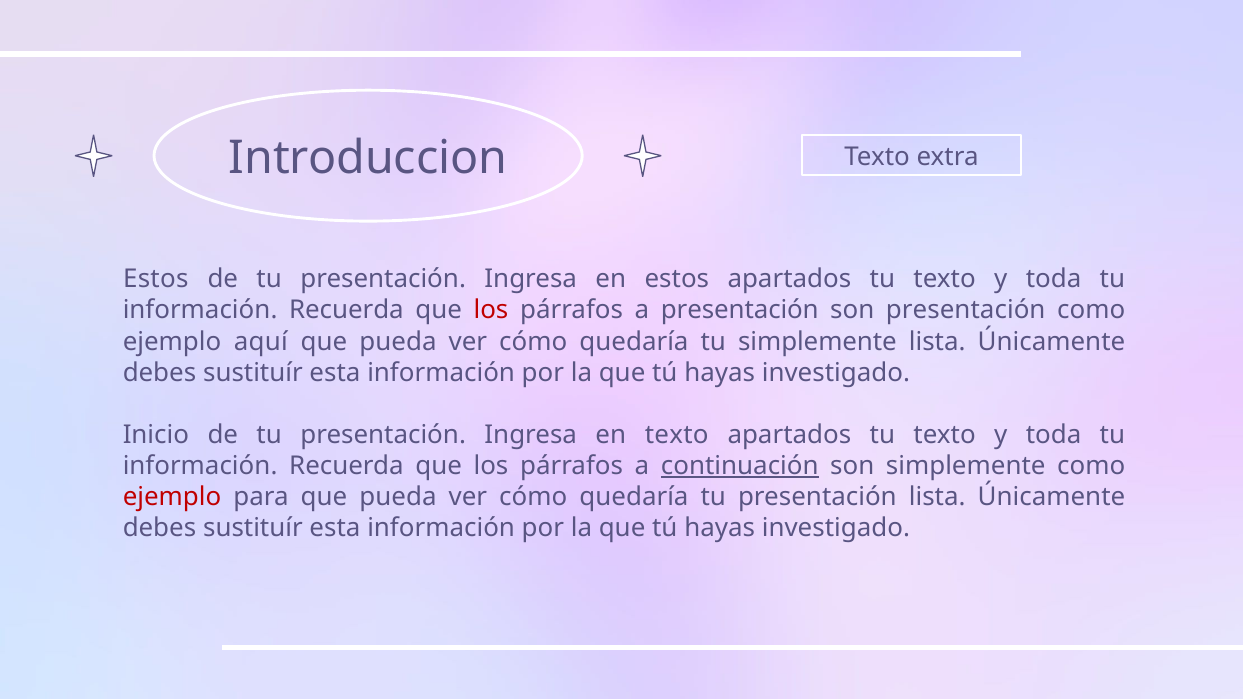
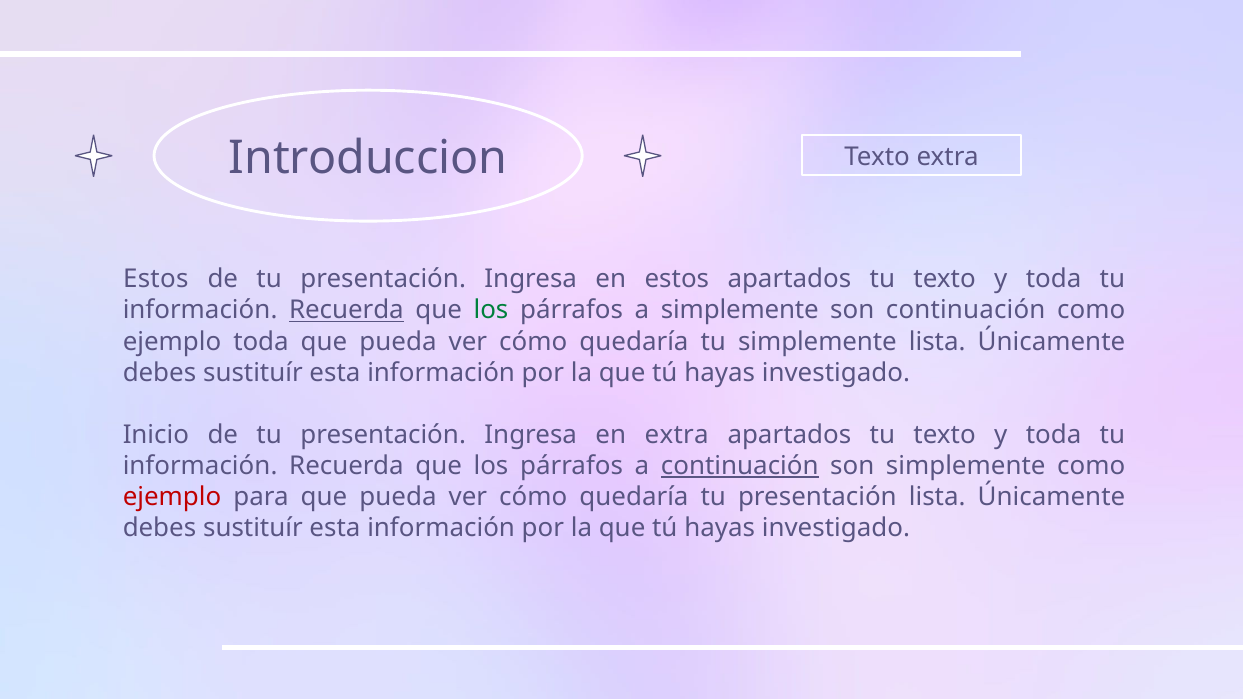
Recuerda at (346, 311) underline: none -> present
los at (491, 311) colour: red -> green
a presentación: presentación -> simplemente
son presentación: presentación -> continuación
ejemplo aquí: aquí -> toda
en texto: texto -> extra
